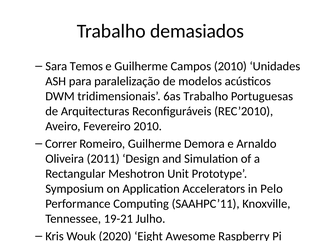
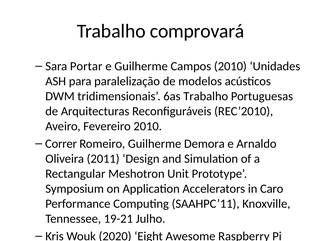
demasiados: demasiados -> comprovará
Temos: Temos -> Portar
Pelo: Pelo -> Caro
